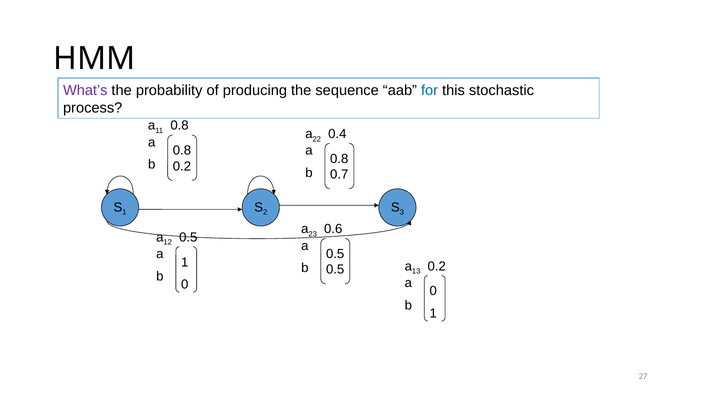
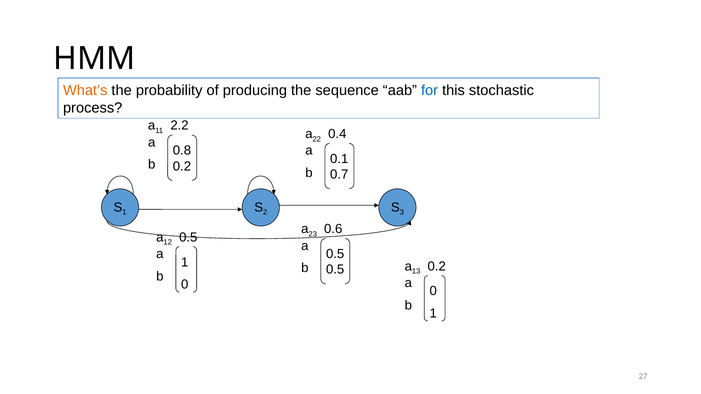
What’s colour: purple -> orange
0.8 at (180, 126): 0.8 -> 2.2
0.8 at (339, 159): 0.8 -> 0.1
